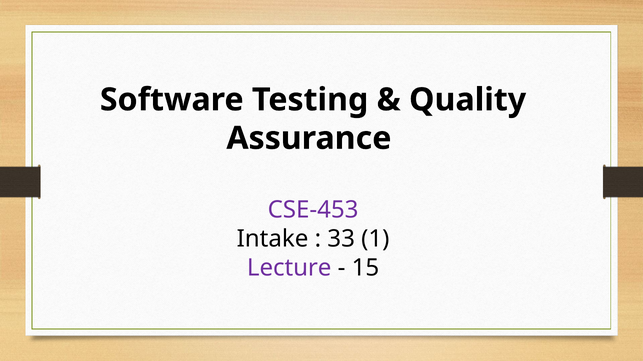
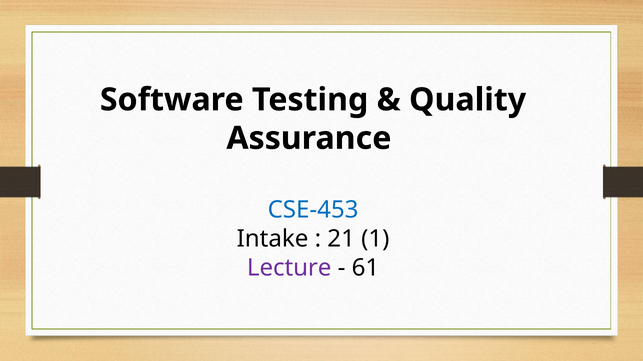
CSE-453 colour: purple -> blue
33: 33 -> 21
15: 15 -> 61
